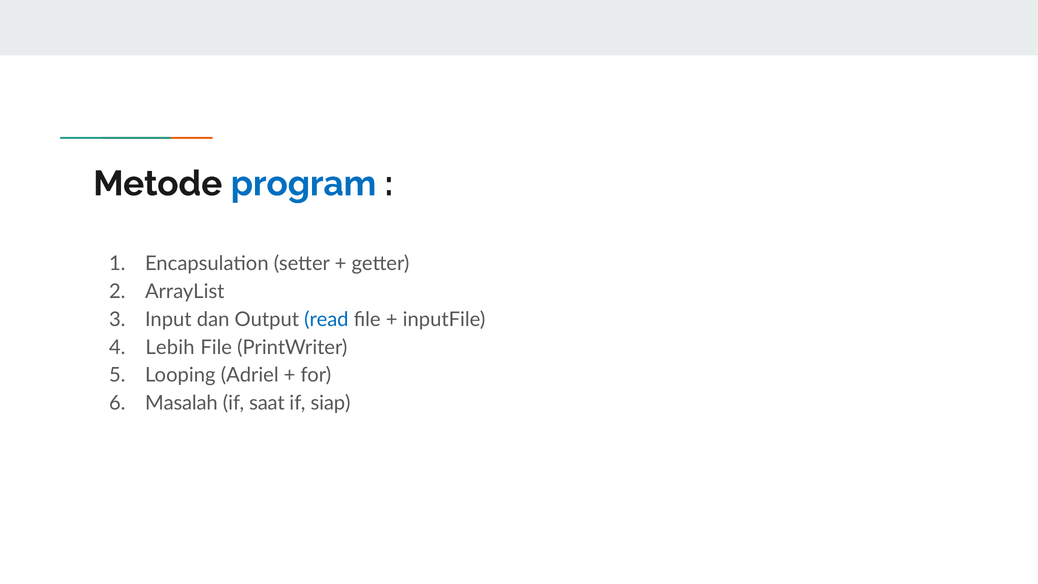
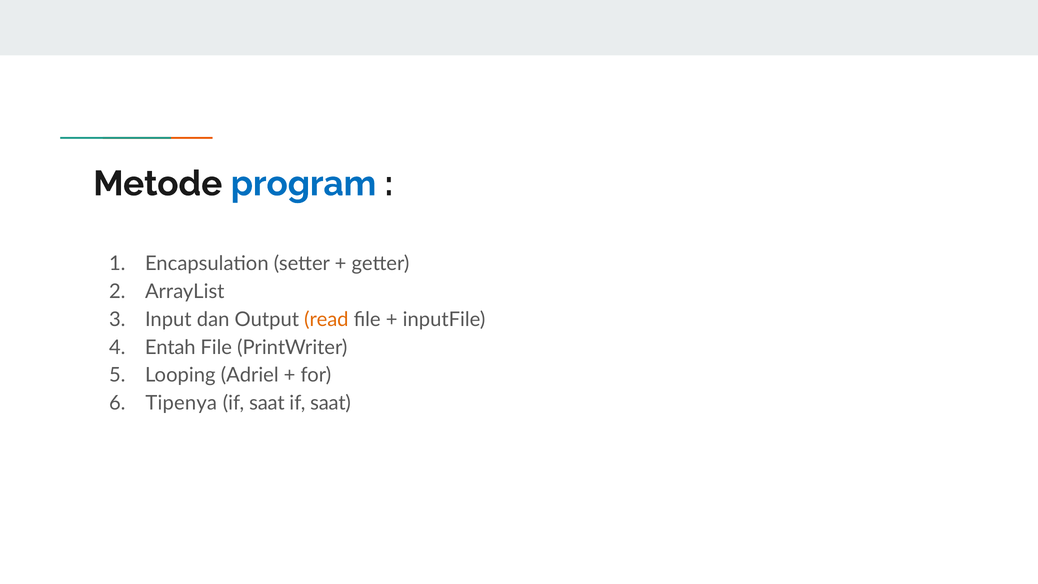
read colour: blue -> orange
Lebih: Lebih -> Entah
Masalah: Masalah -> Tipenya
siap at (331, 403): siap -> saat
